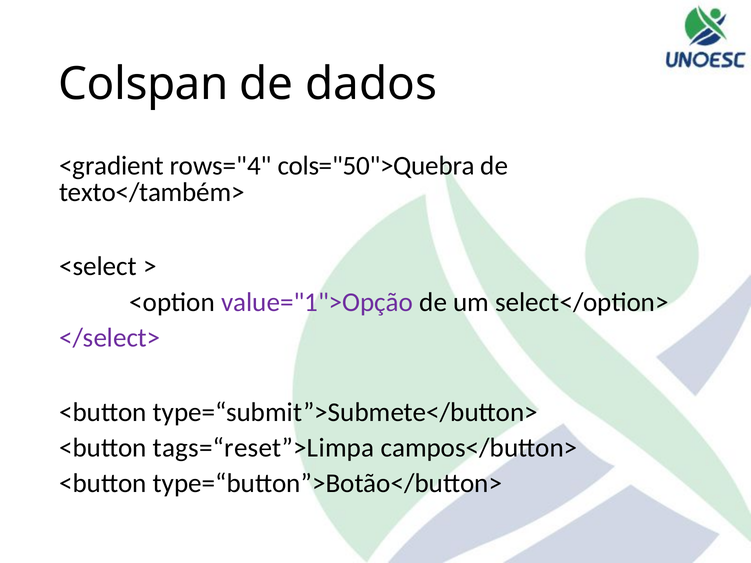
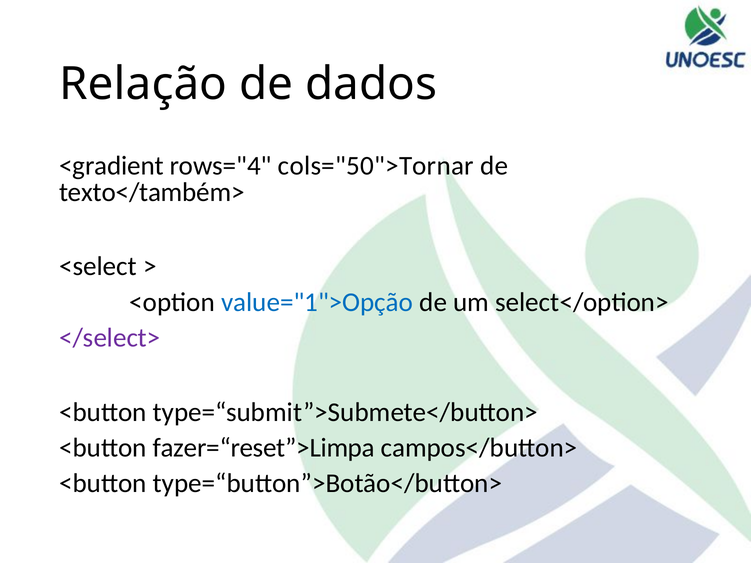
Colspan: Colspan -> Relação
cols="50">Quebra: cols="50">Quebra -> cols="50">Tornar
value="1">Opção colour: purple -> blue
tags=“reset”>Limpa: tags=“reset”>Limpa -> fazer=“reset”>Limpa
